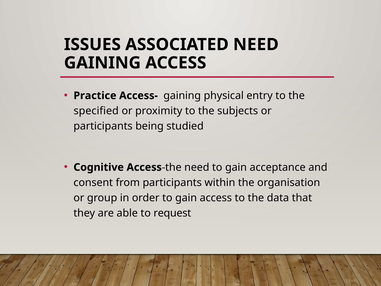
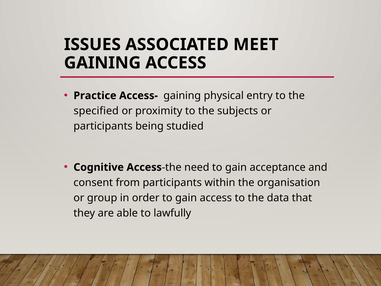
ASSOCIATED NEED: NEED -> MEET
request: request -> lawfully
